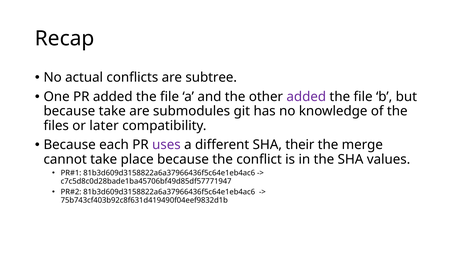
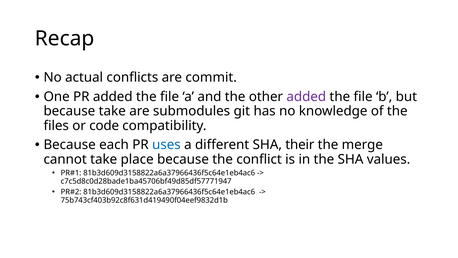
subtree: subtree -> commit
later: later -> code
uses colour: purple -> blue
